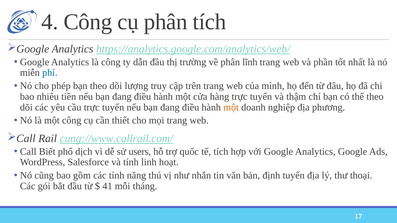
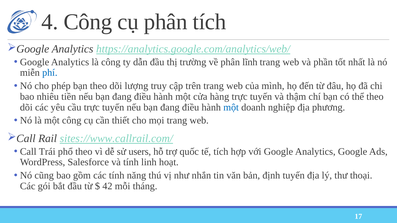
một at (231, 107) colour: orange -> blue
cung://www.callrail.com/: cung://www.callrail.com/ -> sites://www.callrail.com/
Biết: Biết -> Trái
phổ dịch: dịch -> theo
41: 41 -> 42
